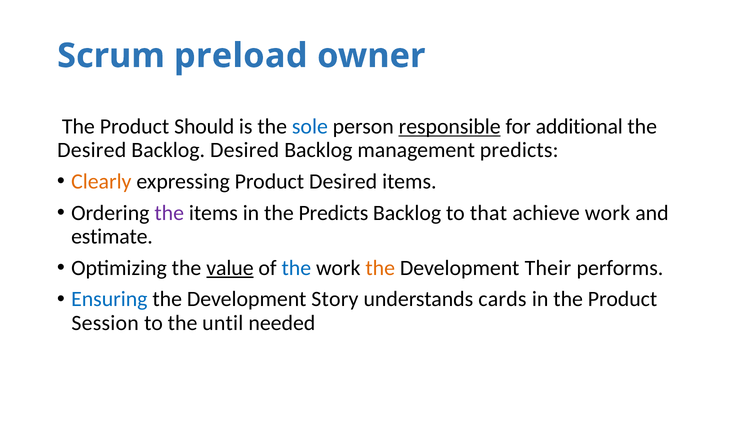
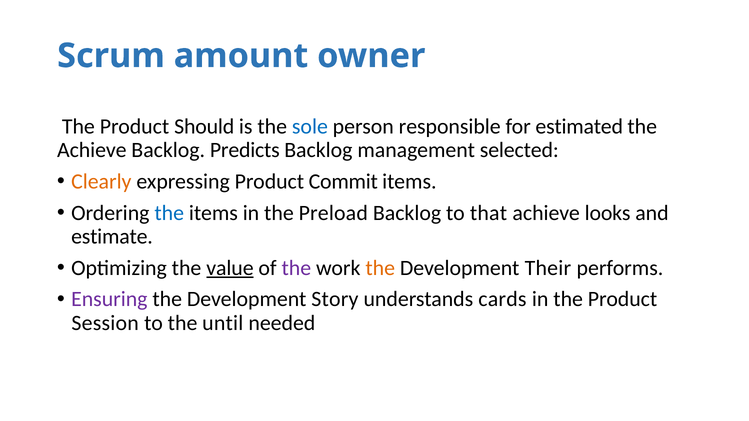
preload: preload -> amount
responsible underline: present -> none
additional: additional -> estimated
Desired at (92, 150): Desired -> Achieve
Backlog Desired: Desired -> Predicts
management predicts: predicts -> selected
Product Desired: Desired -> Commit
the at (169, 213) colour: purple -> blue
the Predicts: Predicts -> Preload
achieve work: work -> looks
the at (296, 268) colour: blue -> purple
Ensuring colour: blue -> purple
